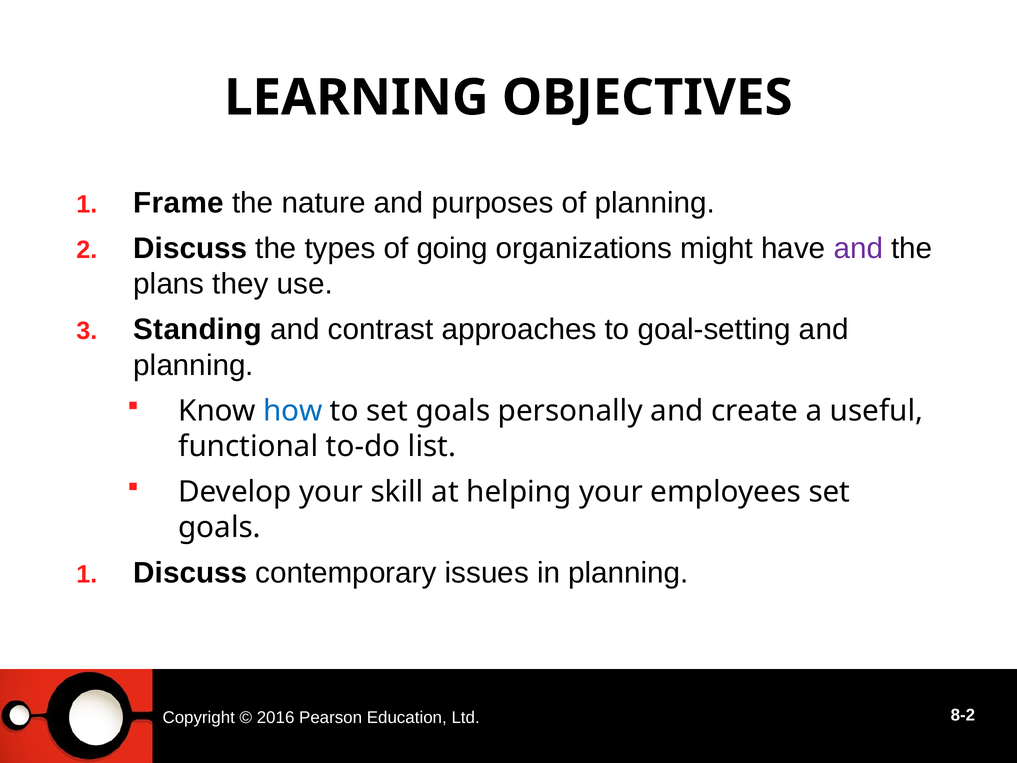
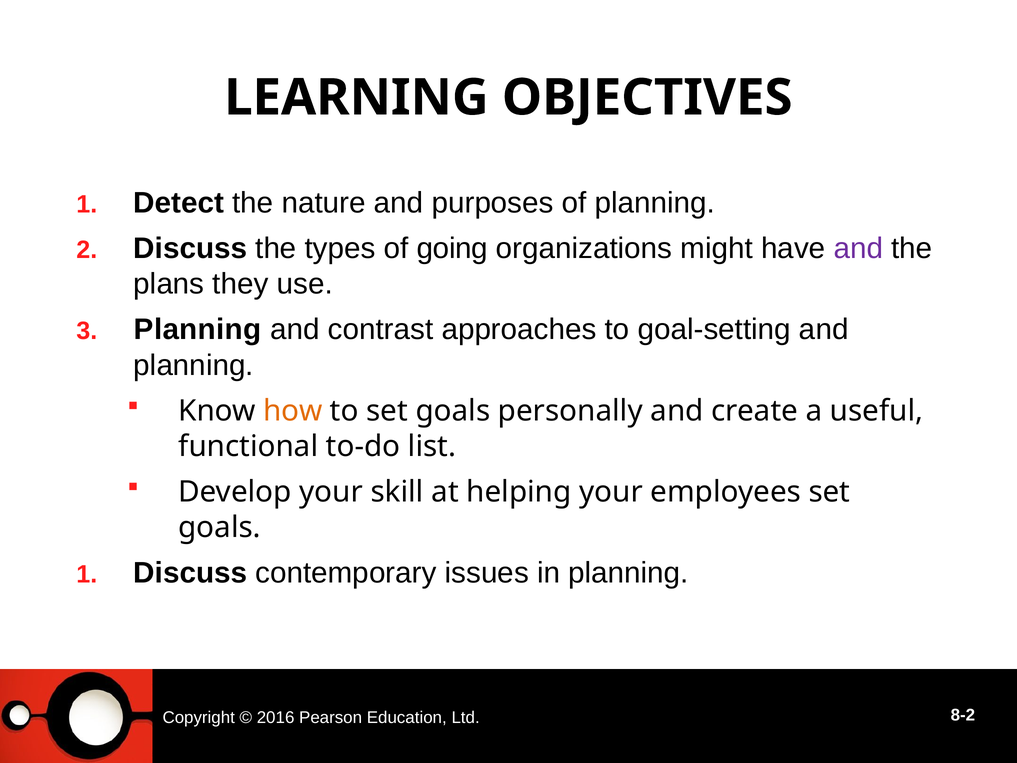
Frame: Frame -> Detect
Standing at (198, 330): Standing -> Planning
how colour: blue -> orange
